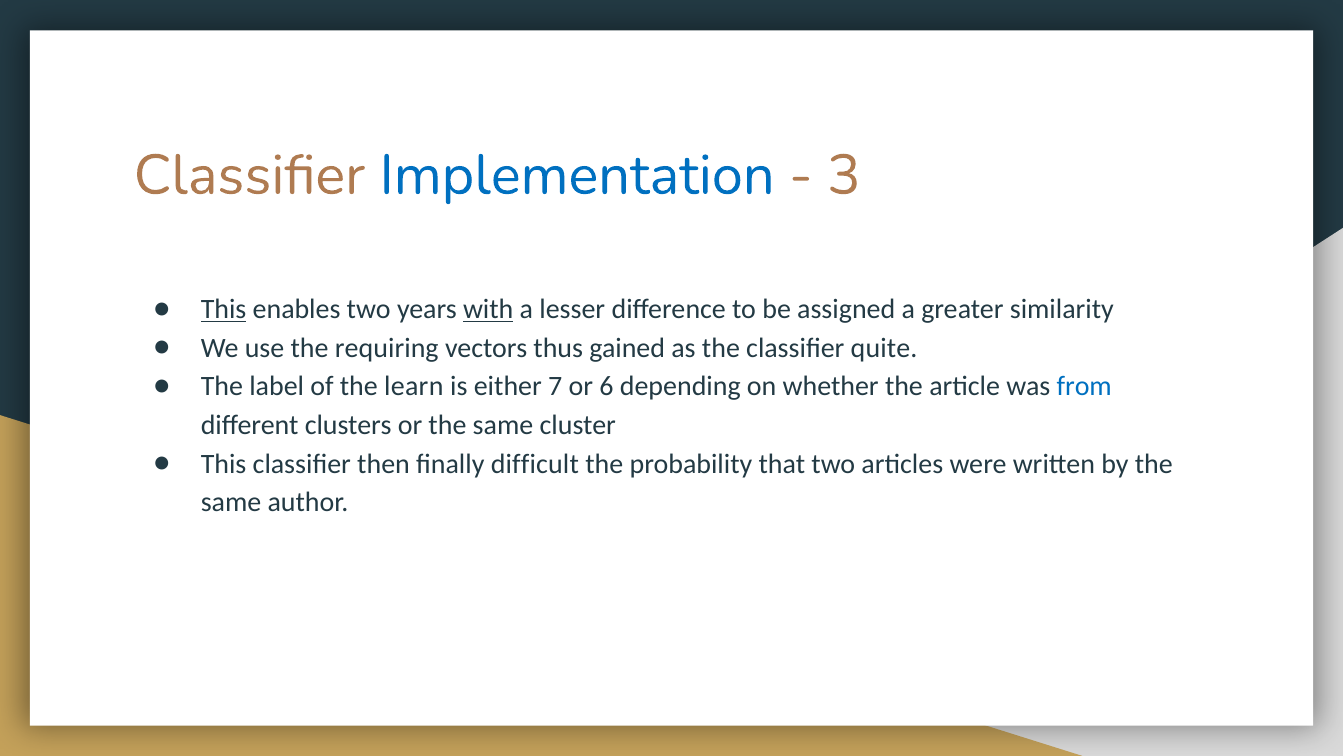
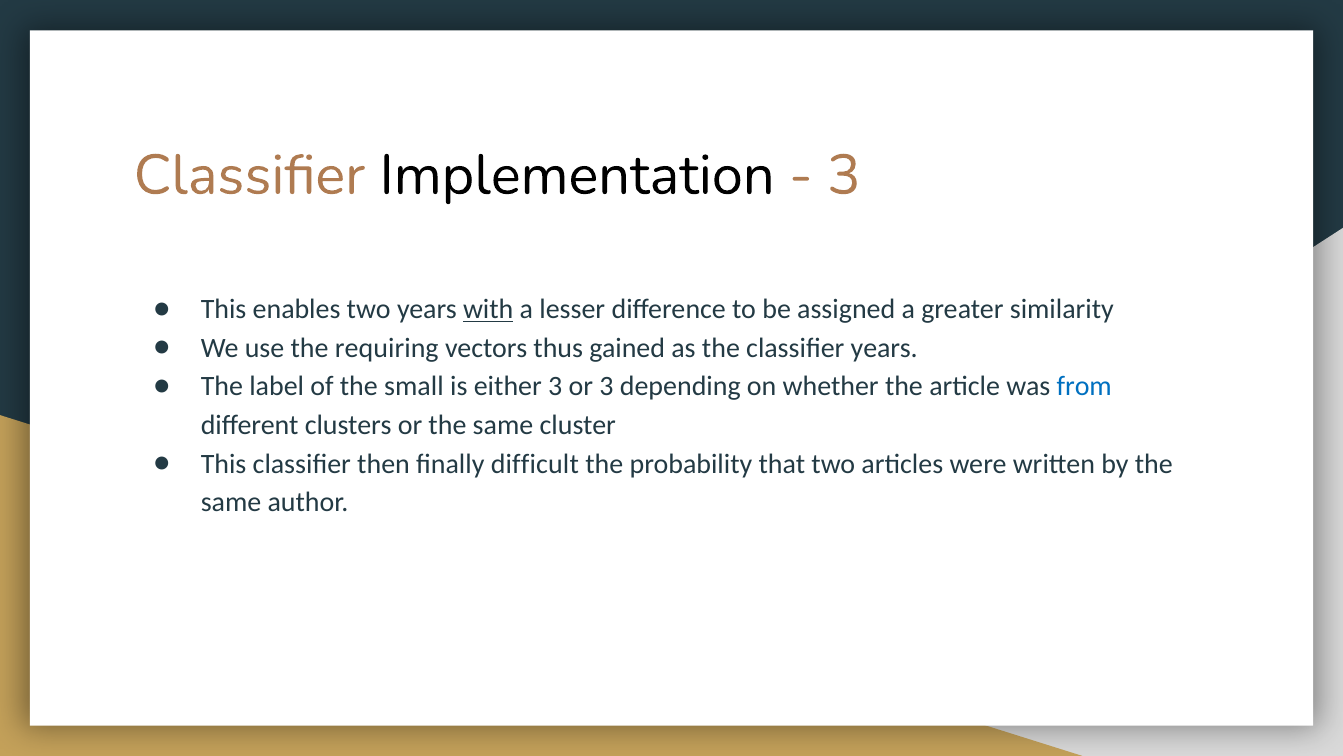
Implementation colour: blue -> black
This at (224, 309) underline: present -> none
classifier quite: quite -> years
learn: learn -> small
either 7: 7 -> 3
or 6: 6 -> 3
